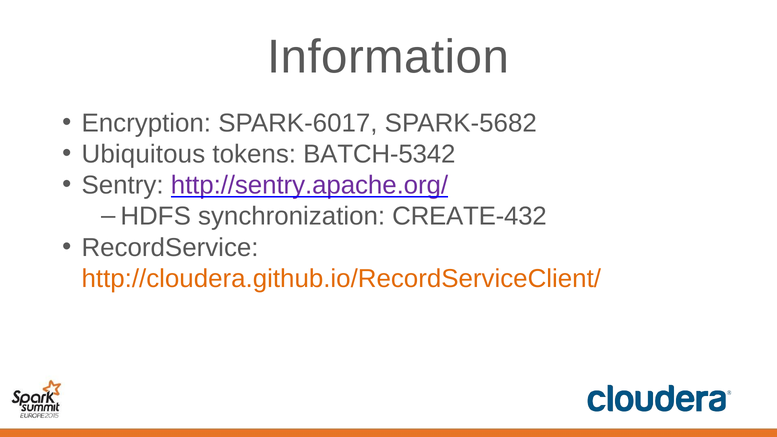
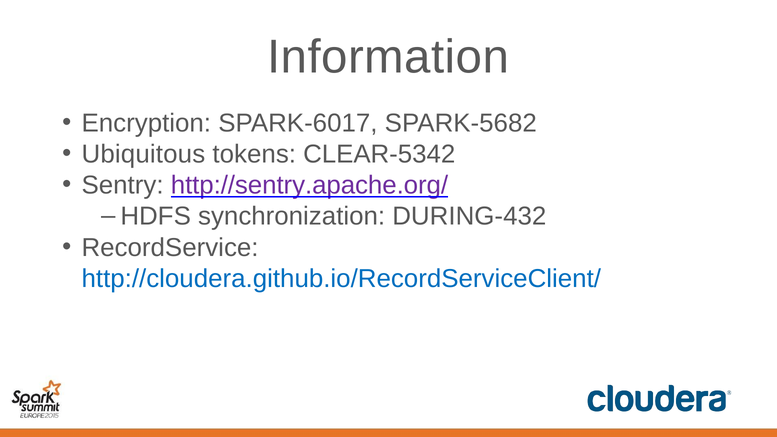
BATCH-5342: BATCH-5342 -> CLEAR-5342
CREATE-432: CREATE-432 -> DURING-432
http://cloudera.github.io/RecordServiceClient/ colour: orange -> blue
